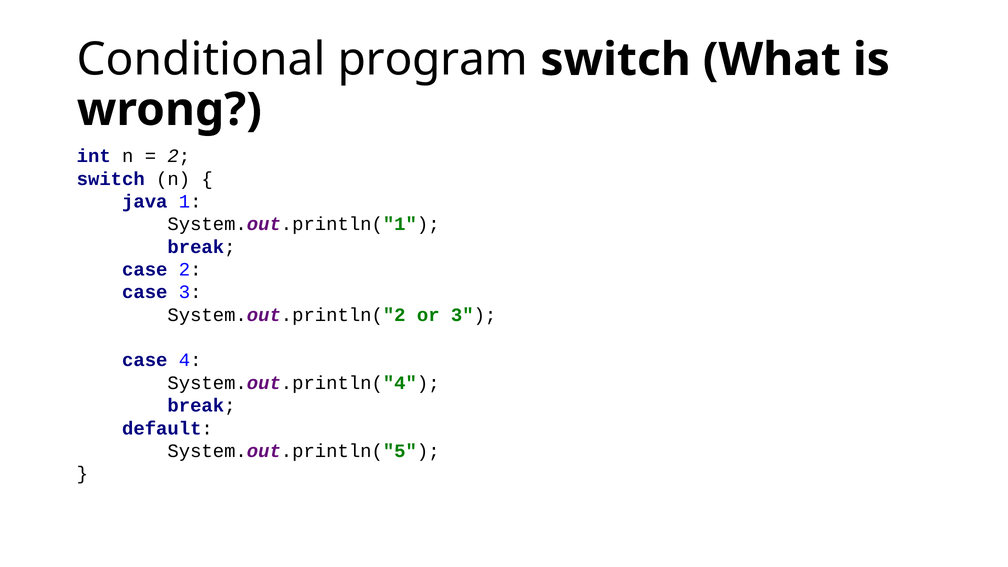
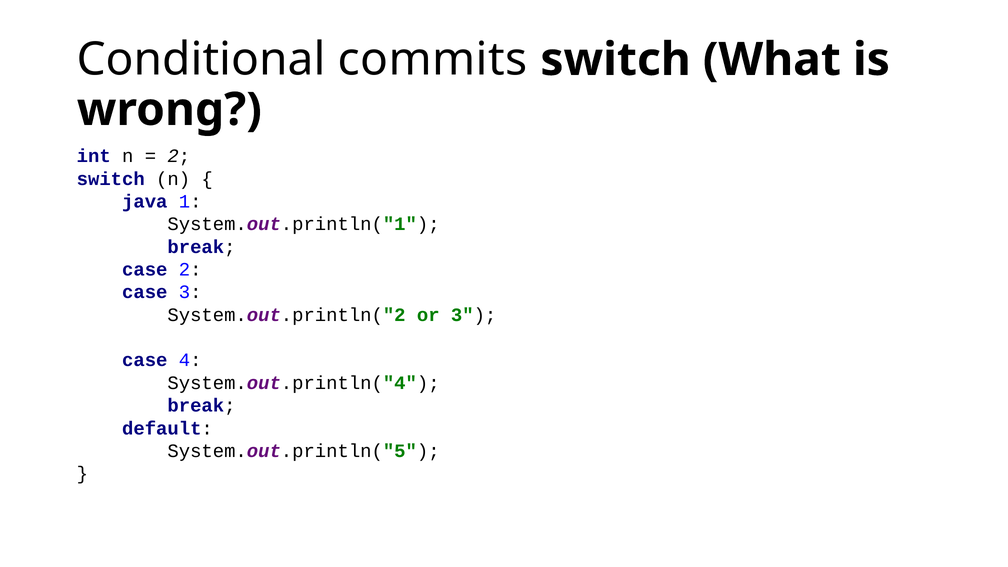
program: program -> commits
